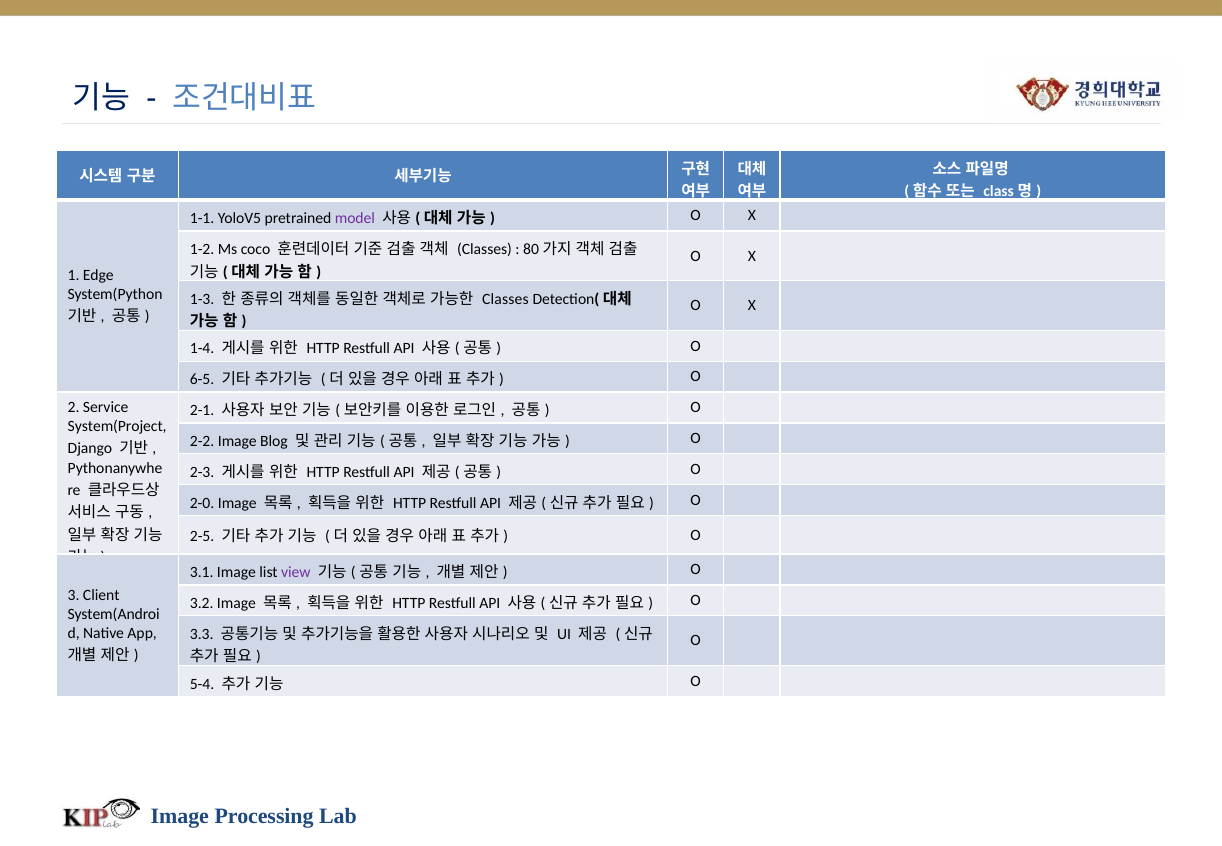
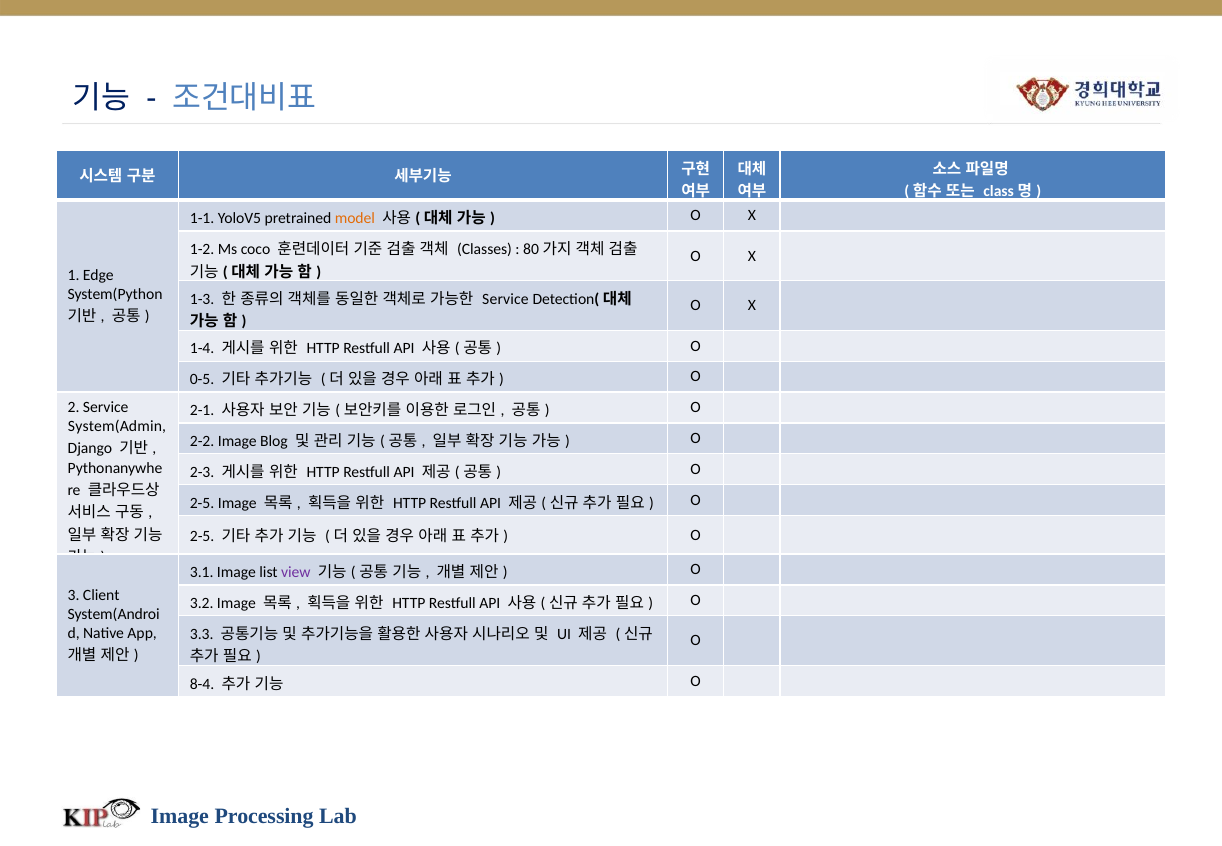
model colour: purple -> orange
Classes at (505, 299): Classes -> Service
6-5: 6-5 -> 0-5
System(Project: System(Project -> System(Admin
2-0 at (202, 503): 2-0 -> 2-5
5-4: 5-4 -> 8-4
